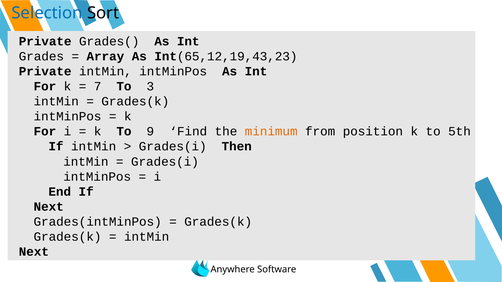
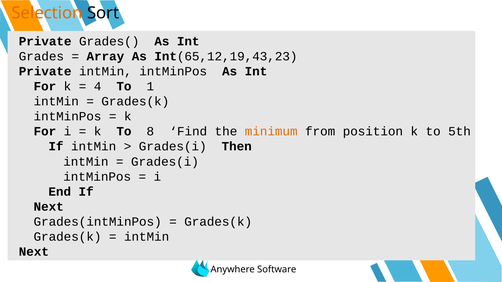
Selection colour: blue -> orange
7: 7 -> 4
3: 3 -> 1
9: 9 -> 8
